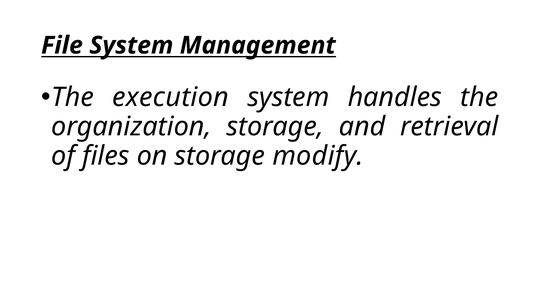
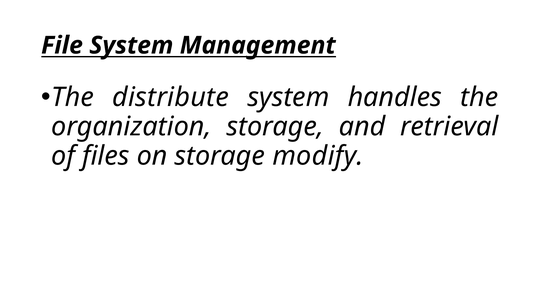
execution: execution -> distribute
